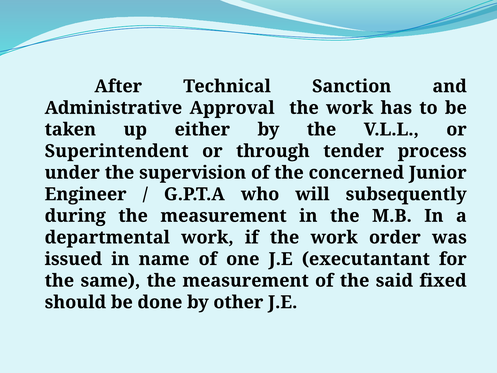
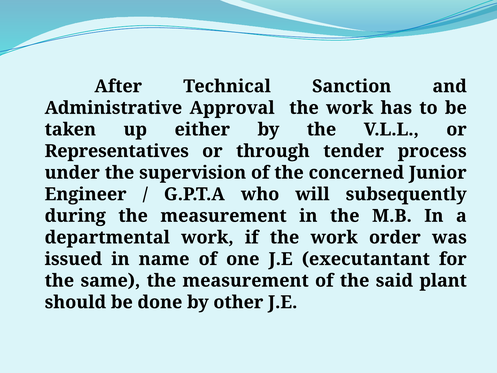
Superintendent: Superintendent -> Representatives
fixed: fixed -> plant
